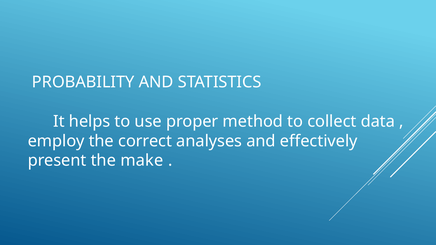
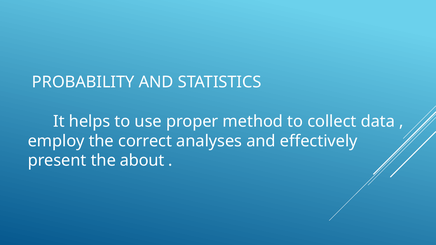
make: make -> about
